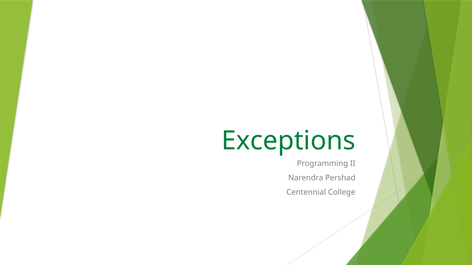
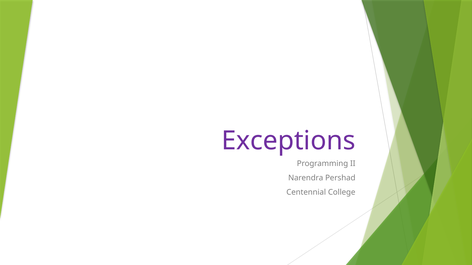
Exceptions colour: green -> purple
